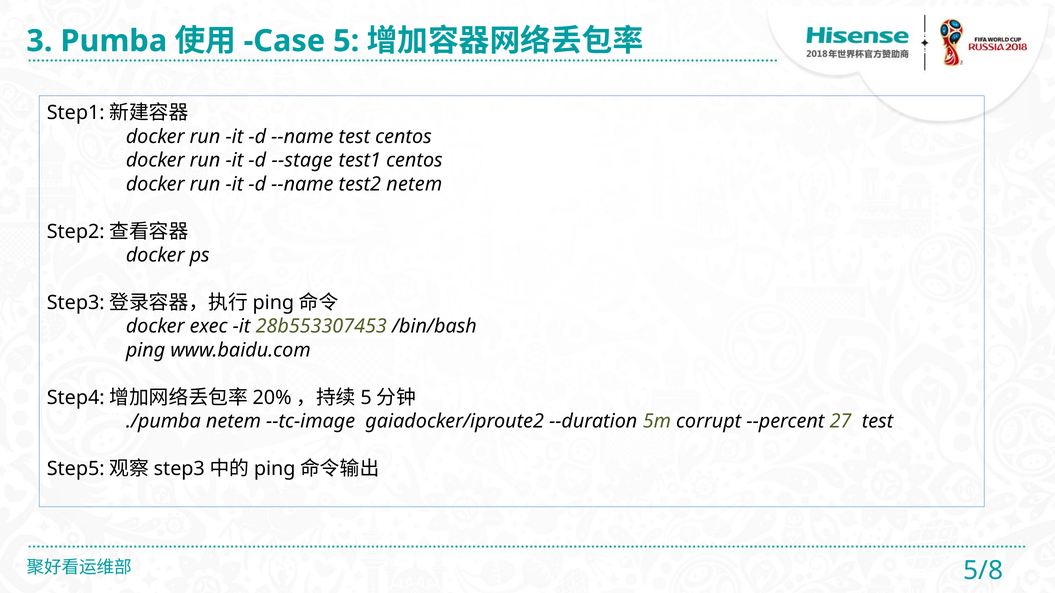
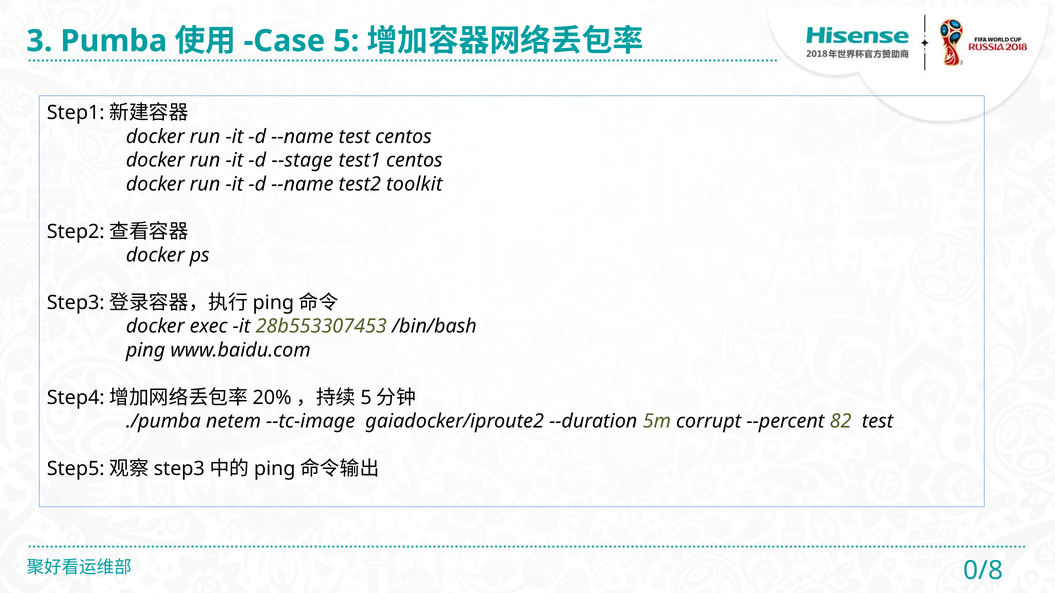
test2 netem: netem -> toolkit
27: 27 -> 82
5/8: 5/8 -> 0/8
